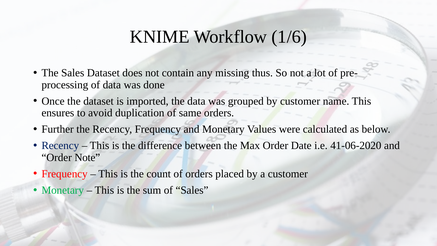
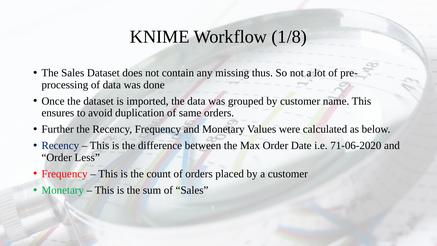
1/6: 1/6 -> 1/8
41-06-2020: 41-06-2020 -> 71-06-2020
Note: Note -> Less
